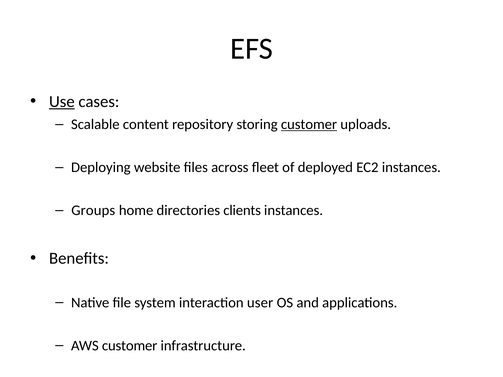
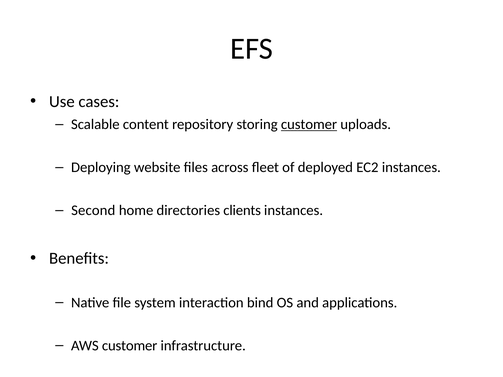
Use underline: present -> none
Groups: Groups -> Second
user: user -> bind
